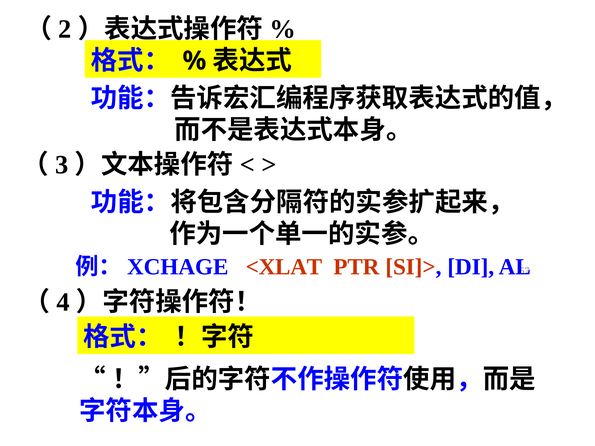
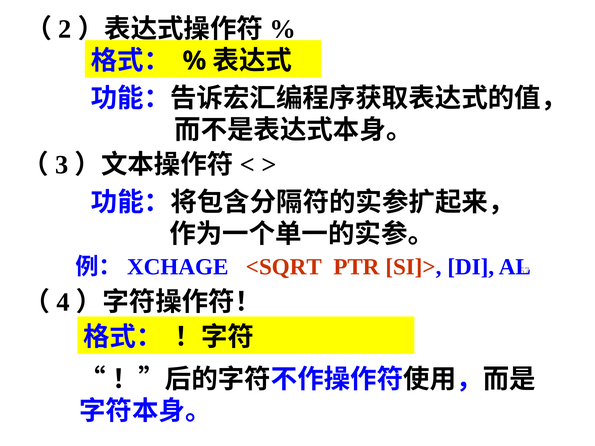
<XLAT: <XLAT -> <SQRT
